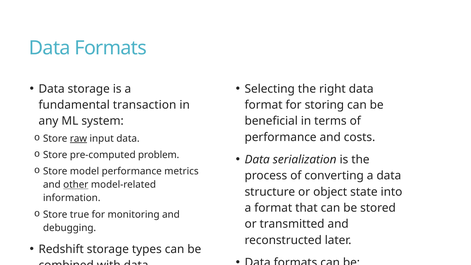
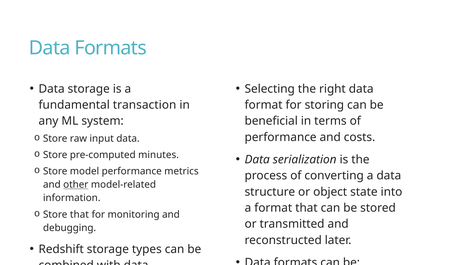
raw underline: present -> none
problem: problem -> minutes
Store true: true -> that
